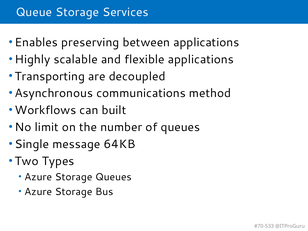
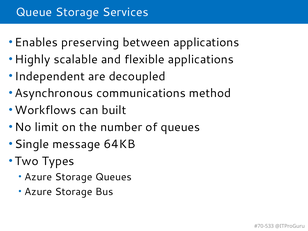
Transporting: Transporting -> Independent
